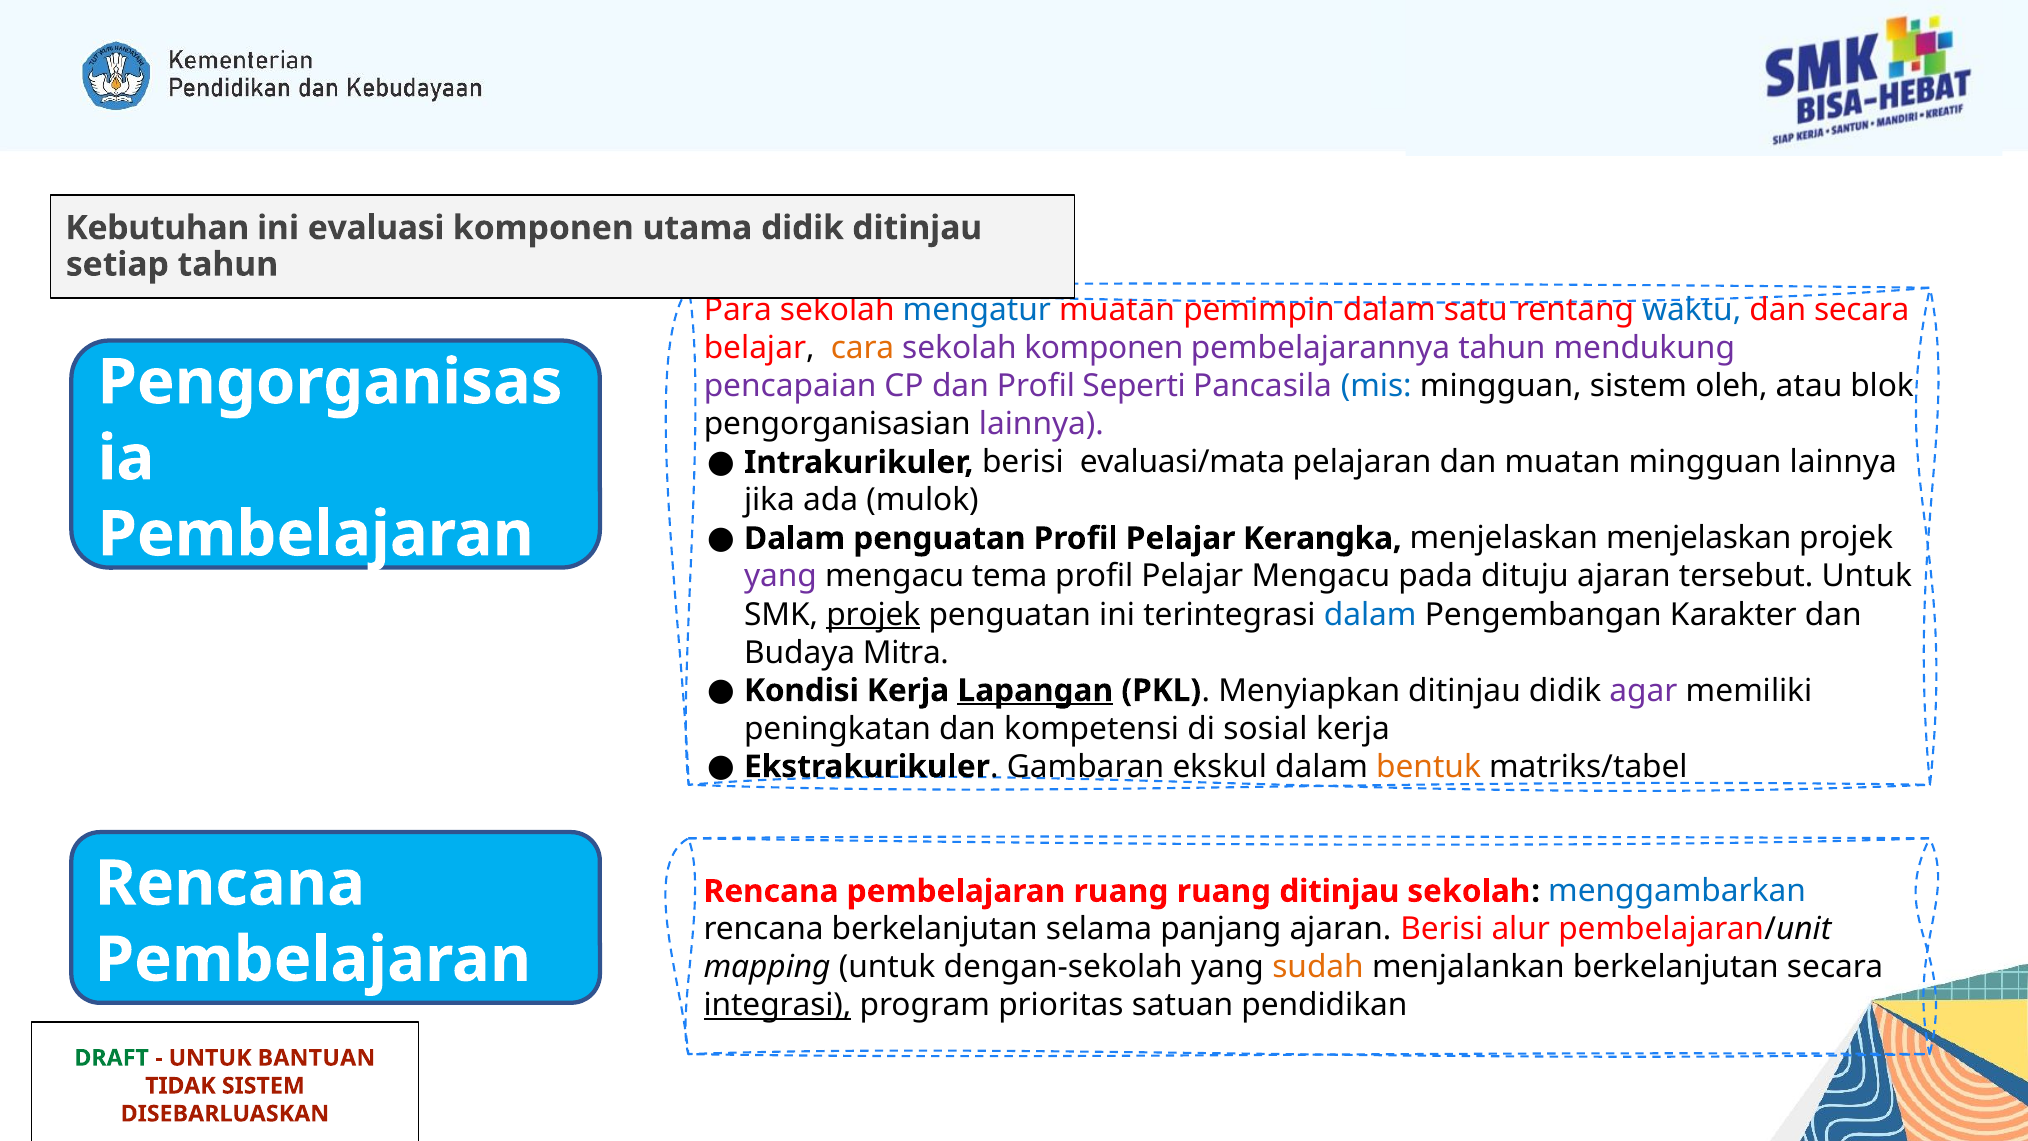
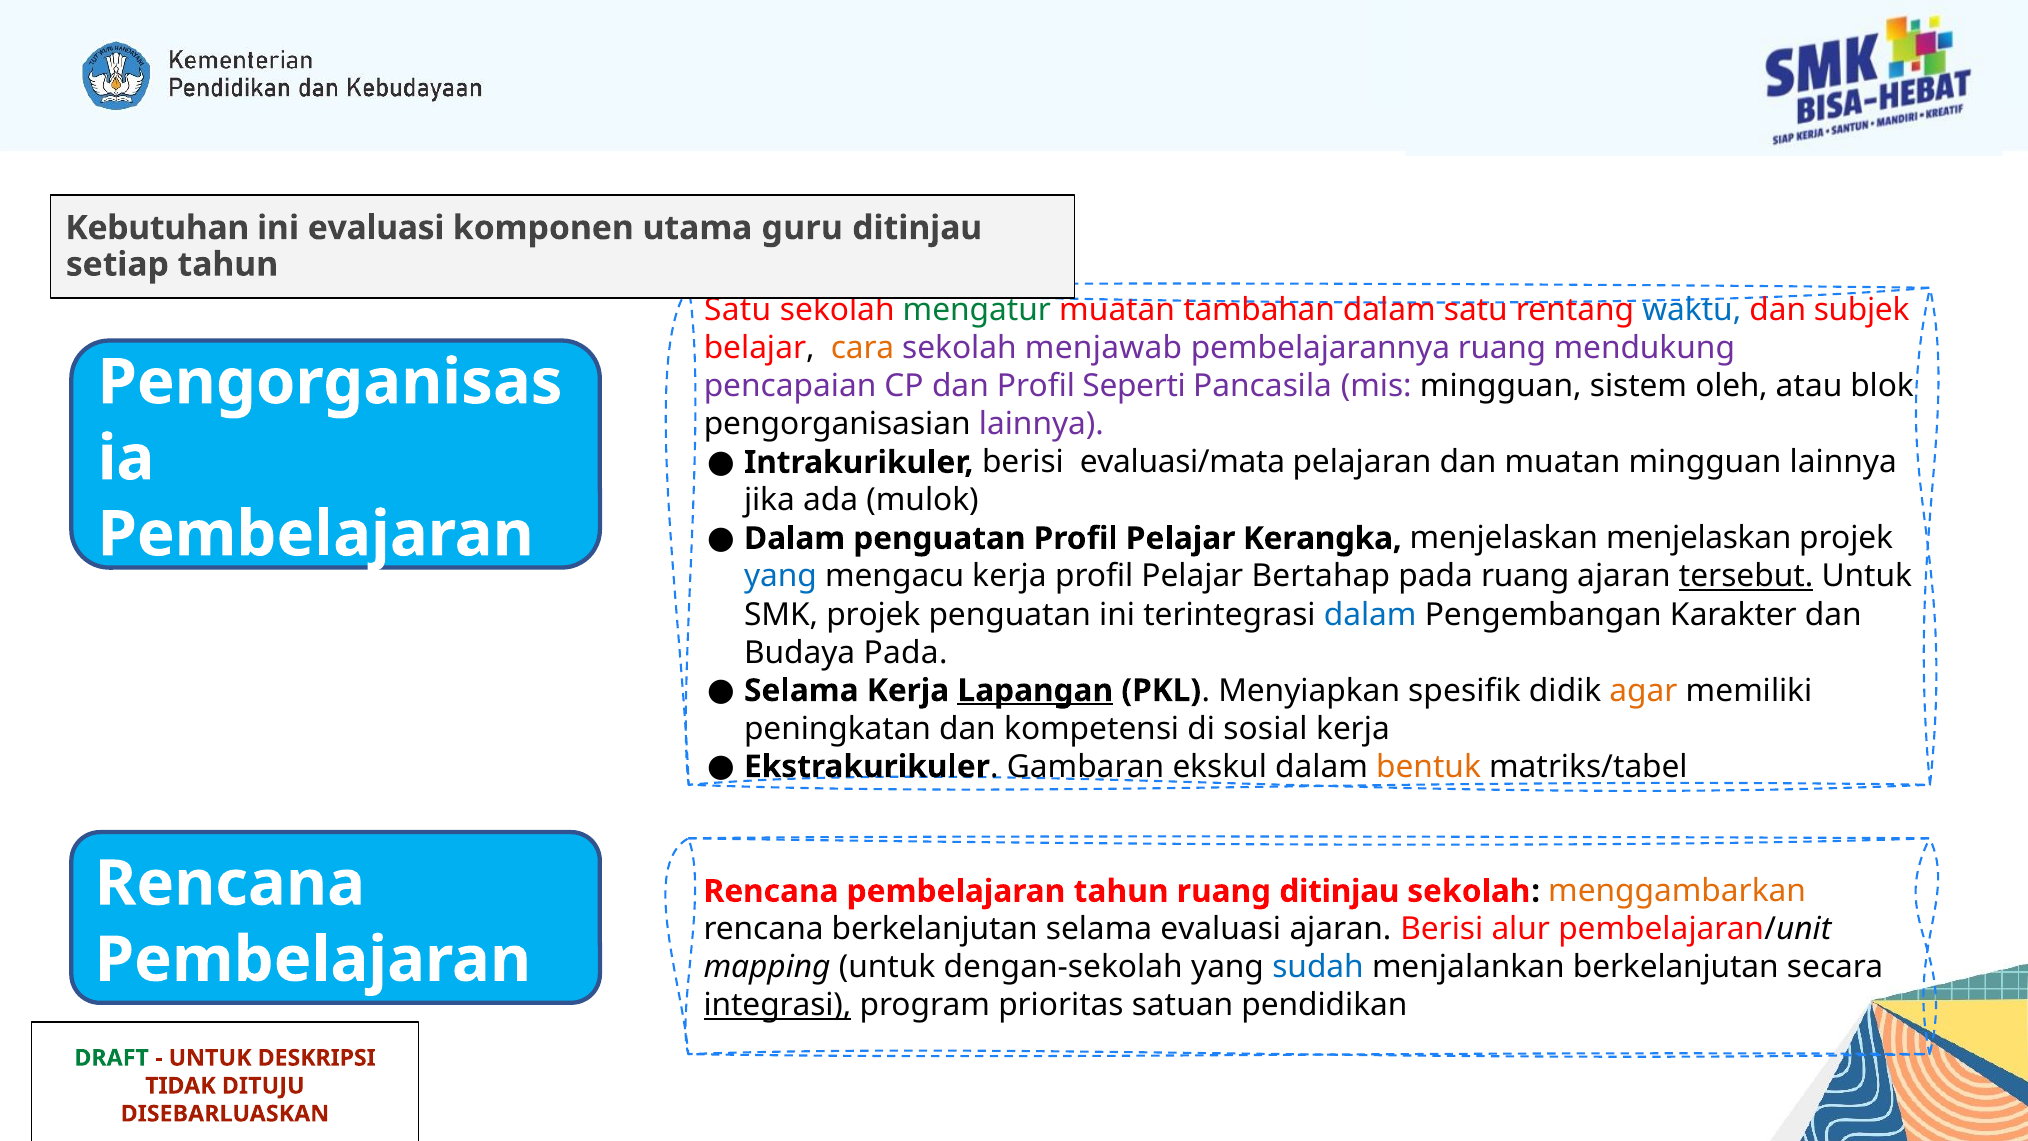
utama didik: didik -> guru
Para at (738, 310): Para -> Satu
mengatur colour: blue -> green
pemimpin: pemimpin -> tambahan
dan secara: secara -> subjek
sekolah komponen: komponen -> menjawab
pembelajarannya tahun: tahun -> ruang
mis colour: blue -> purple
yang at (780, 576) colour: purple -> blue
mengacu tema: tema -> kerja
Pelajar Mengacu: Mengacu -> Bertahap
pada dituju: dituju -> ruang
tersebut underline: none -> present
projek at (873, 614) underline: present -> none
Budaya Mitra: Mitra -> Pada
Kondisi at (801, 690): Kondisi -> Selama
Menyiapkan ditinjau: ditinjau -> spesifik
agar colour: purple -> orange
pembelajaran ruang: ruang -> tahun
menggambarkan colour: blue -> orange
selama panjang: panjang -> evaluasi
sudah colour: orange -> blue
BANTUAN: BANTUAN -> DESKRIPSI
TIDAK SISTEM: SISTEM -> DITUJU
